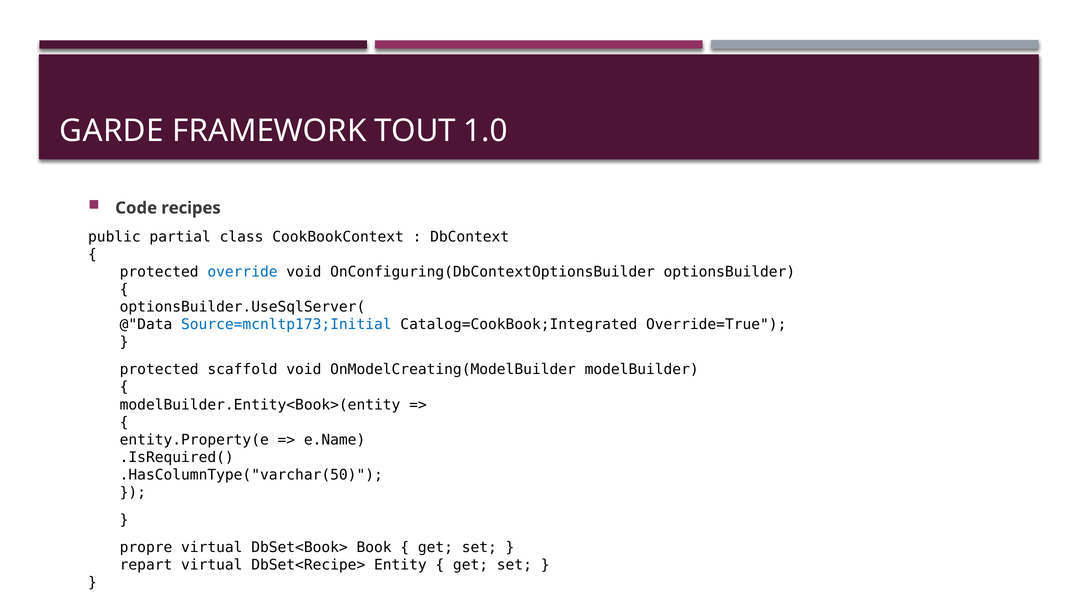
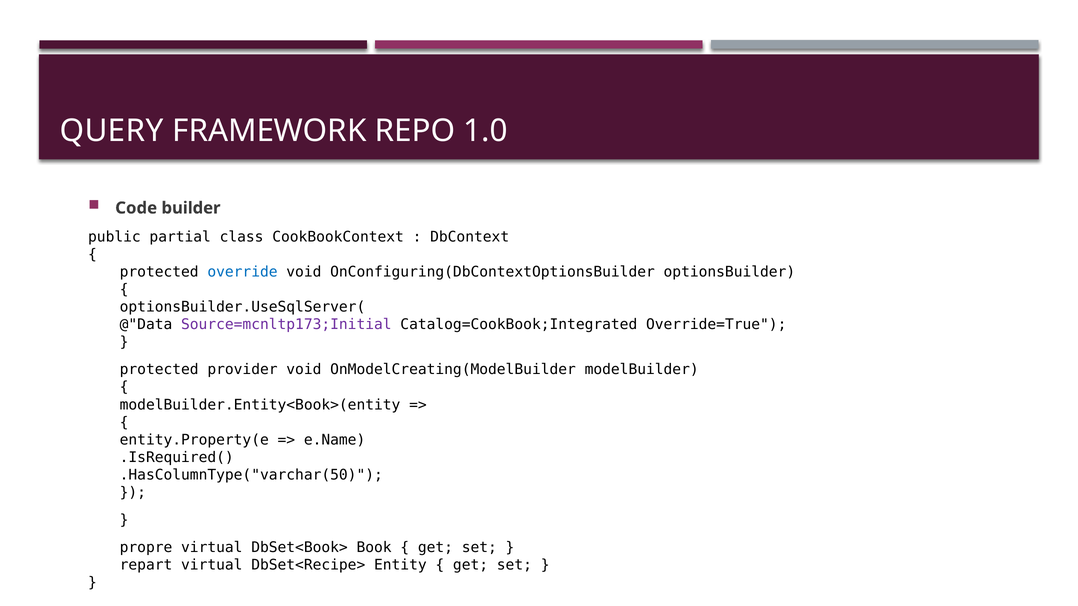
GARDE: GARDE -> QUERY
TOUT: TOUT -> REPO
recipes: recipes -> builder
Source=mcnltp173;Initial colour: blue -> purple
scaffold: scaffold -> provider
